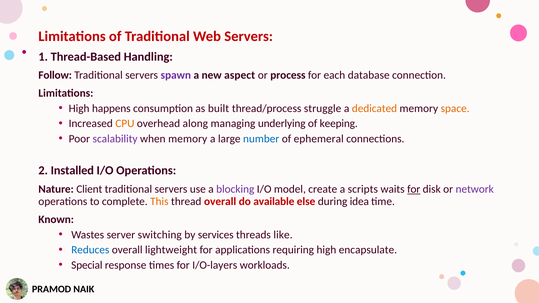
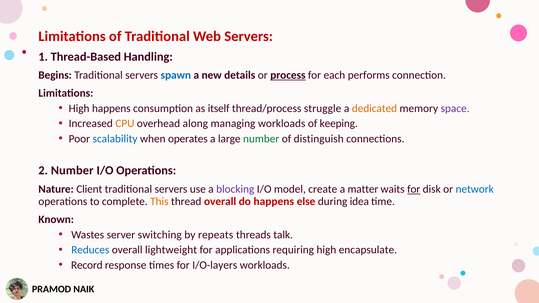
Follow: Follow -> Begins
spawn colour: purple -> blue
aspect: aspect -> details
process underline: none -> present
database: database -> performs
built: built -> itself
space colour: orange -> purple
managing underlying: underlying -> workloads
scalability colour: purple -> blue
when memory: memory -> operates
number at (261, 139) colour: blue -> green
ephemeral: ephemeral -> distinguish
2 Installed: Installed -> Number
scripts: scripts -> matter
network colour: purple -> blue
do available: available -> happens
services: services -> repeats
like: like -> talk
Special: Special -> Record
